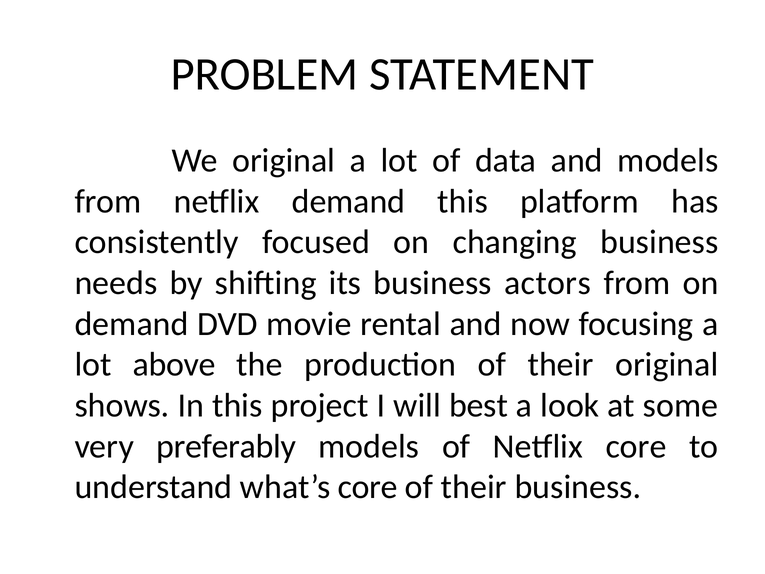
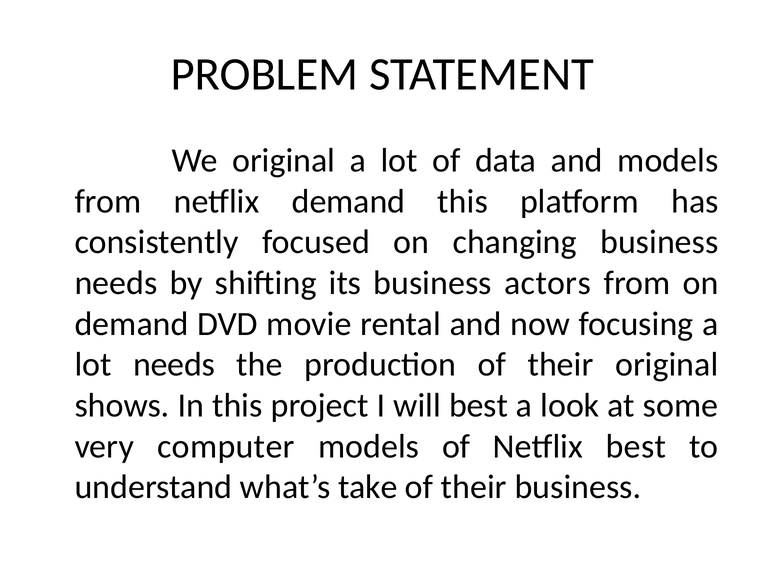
lot above: above -> needs
preferably: preferably -> computer
Netflix core: core -> best
what’s core: core -> take
